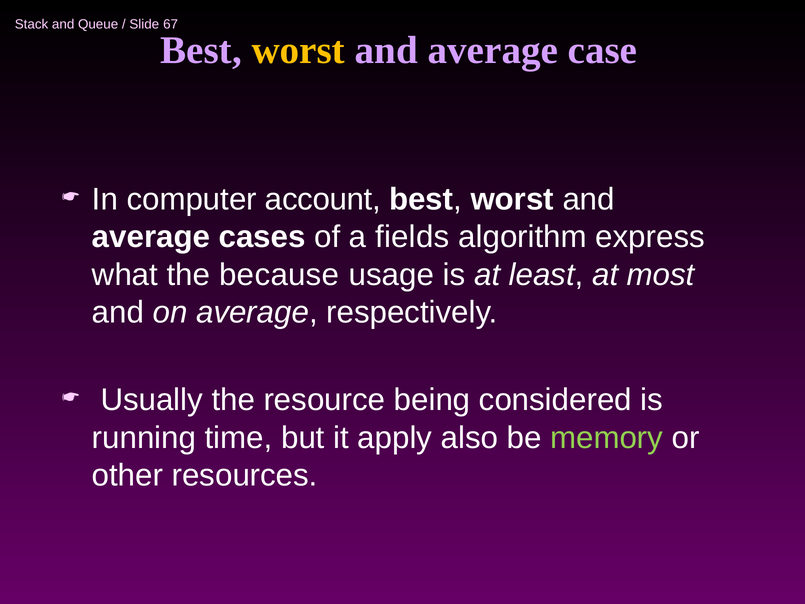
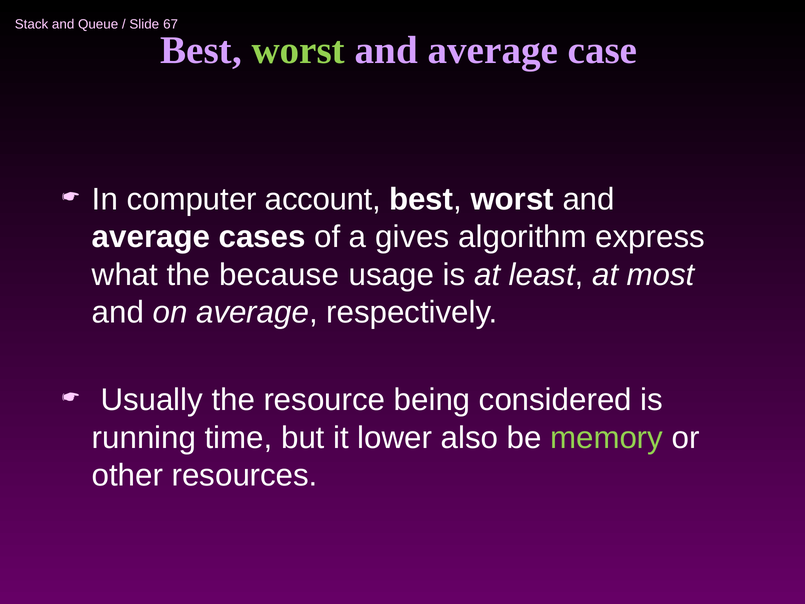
worst at (298, 50) colour: yellow -> light green
fields: fields -> gives
apply: apply -> lower
